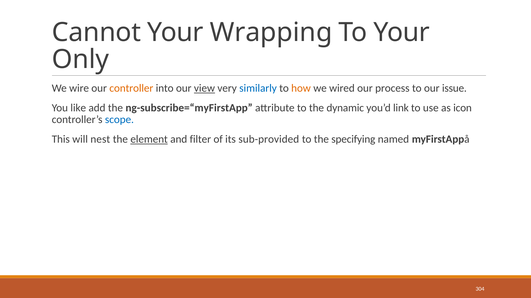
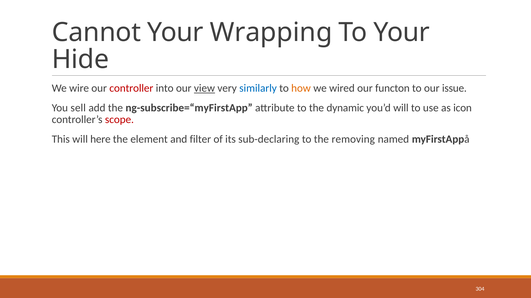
Only: Only -> Hide
controller colour: orange -> red
process: process -> functon
like: like -> sell
you’d link: link -> will
scope colour: blue -> red
nest: nest -> here
element underline: present -> none
sub-provided: sub-provided -> sub-declaring
specifying: specifying -> removing
